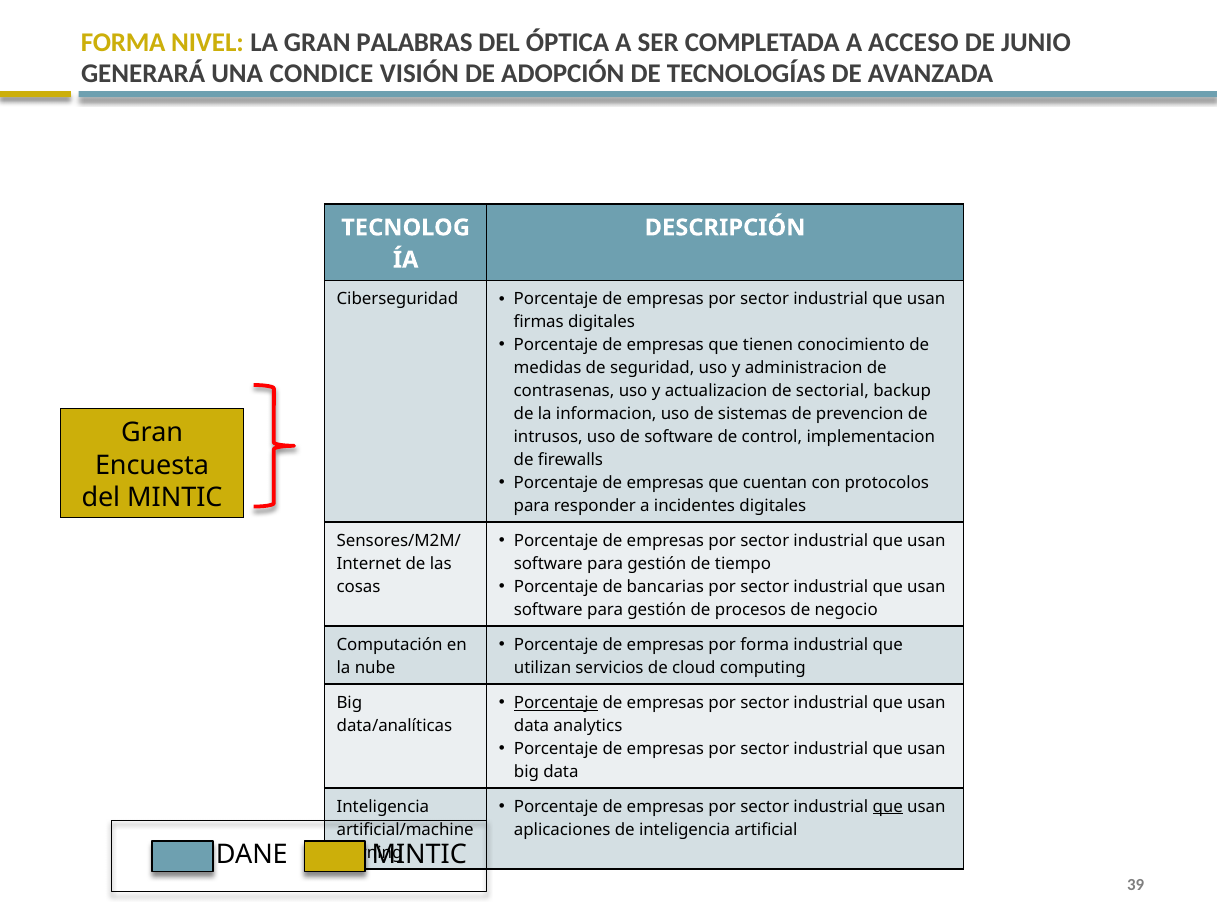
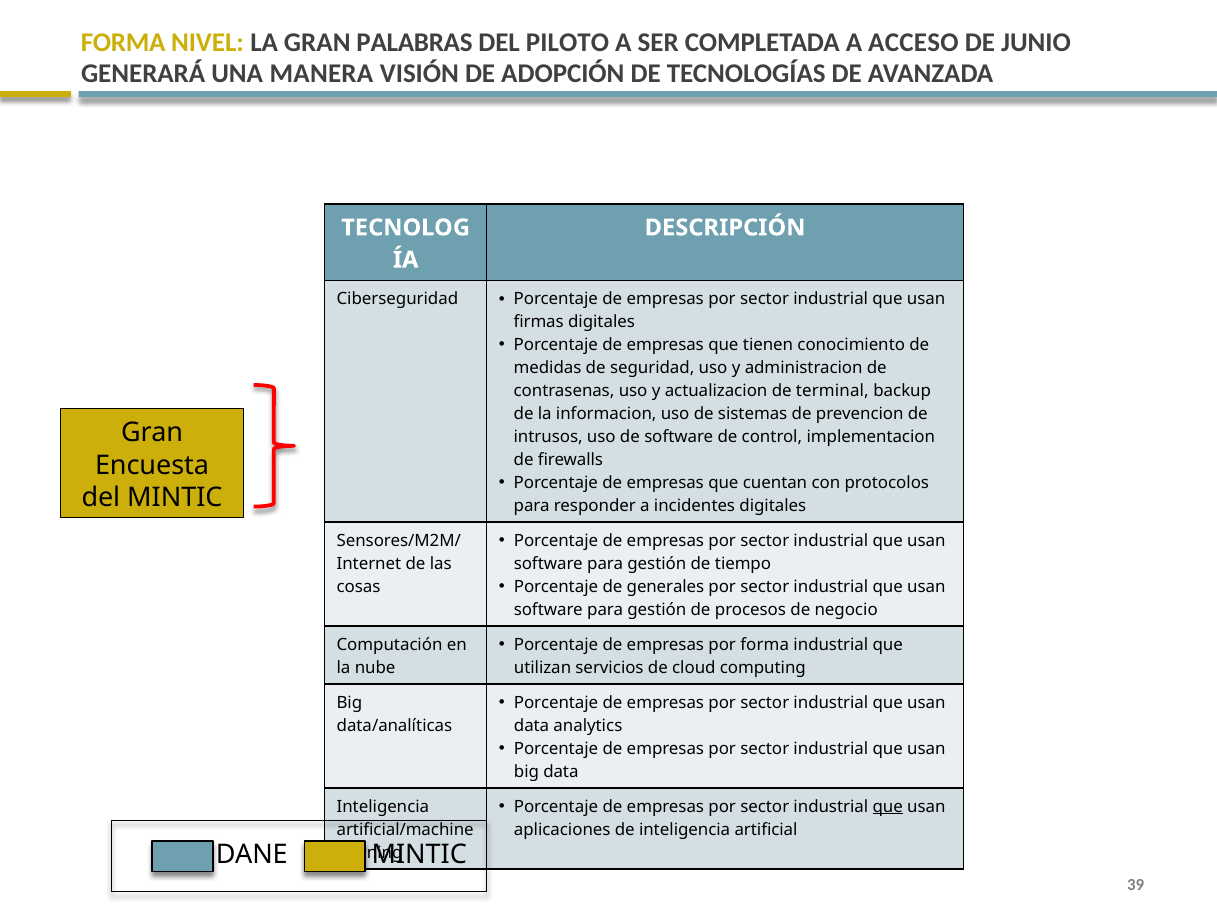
ÓPTICA: ÓPTICA -> PILOTO
CONDICE: CONDICE -> MANERA
sectorial: sectorial -> terminal
bancarias: bancarias -> generales
Porcentaje at (556, 703) underline: present -> none
